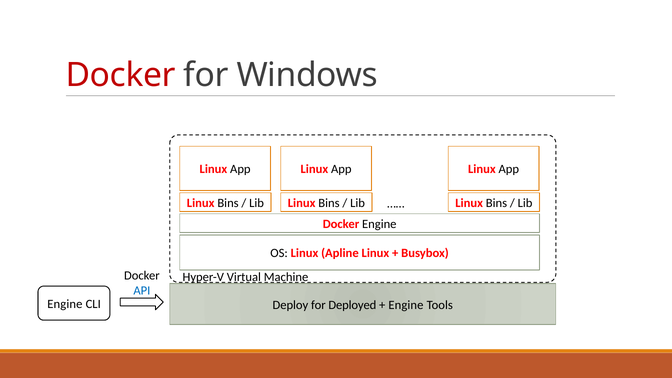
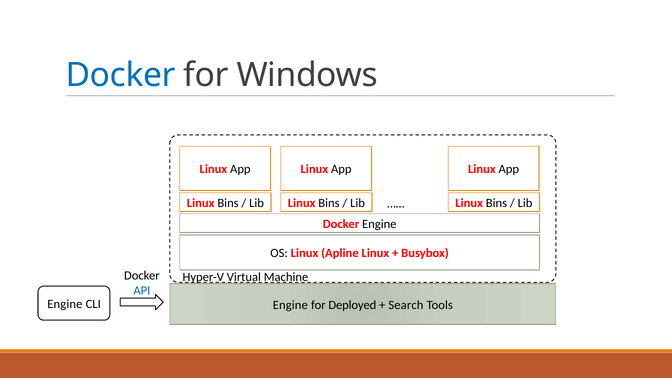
Docker at (121, 75) colour: red -> blue
Deploy at (290, 305): Deploy -> Engine
Engine at (406, 305): Engine -> Search
